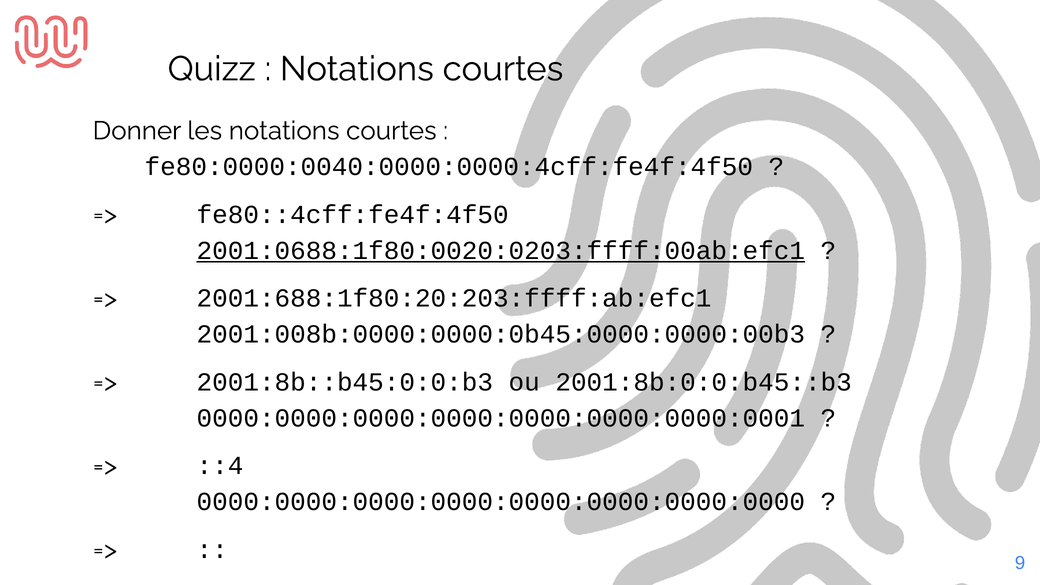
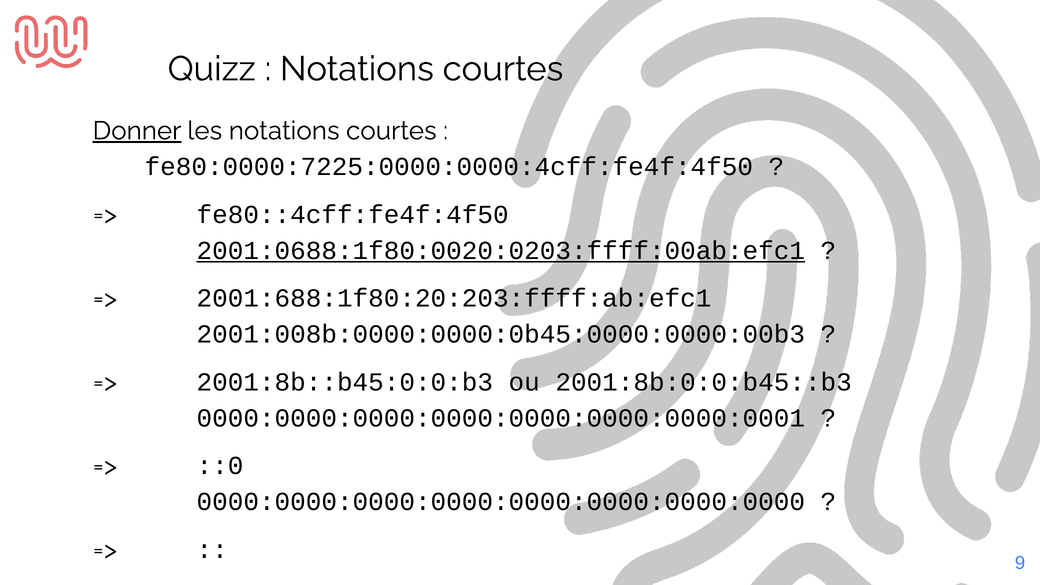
Donner underline: none -> present
fe80:0000:0040:0000:0000:4cff:fe4f:4f50: fe80:0000:0040:0000:0000:4cff:fe4f:4f50 -> fe80:0000:7225:0000:0000:4cff:fe4f:4f50
::4: ::4 -> ::0
